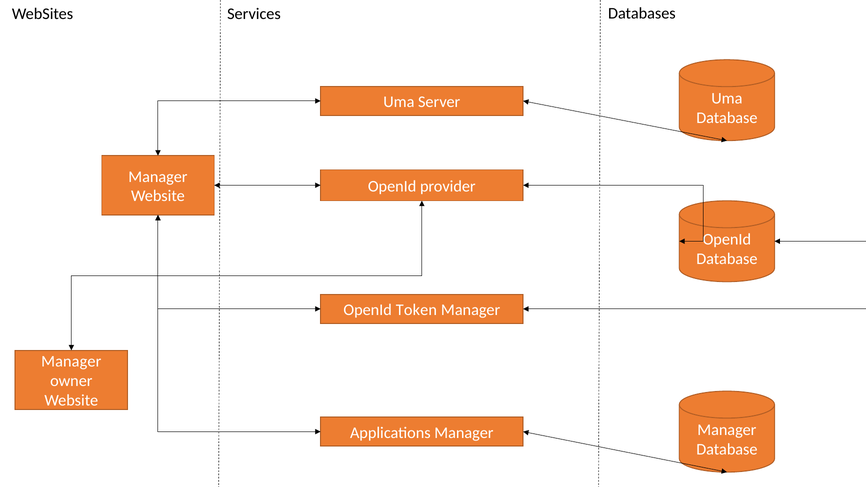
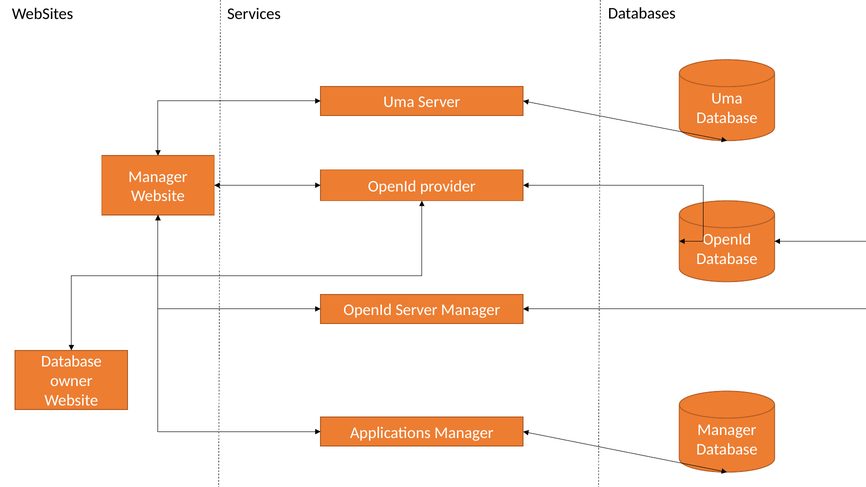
OpenId Token: Token -> Server
Manager at (71, 362): Manager -> Database
